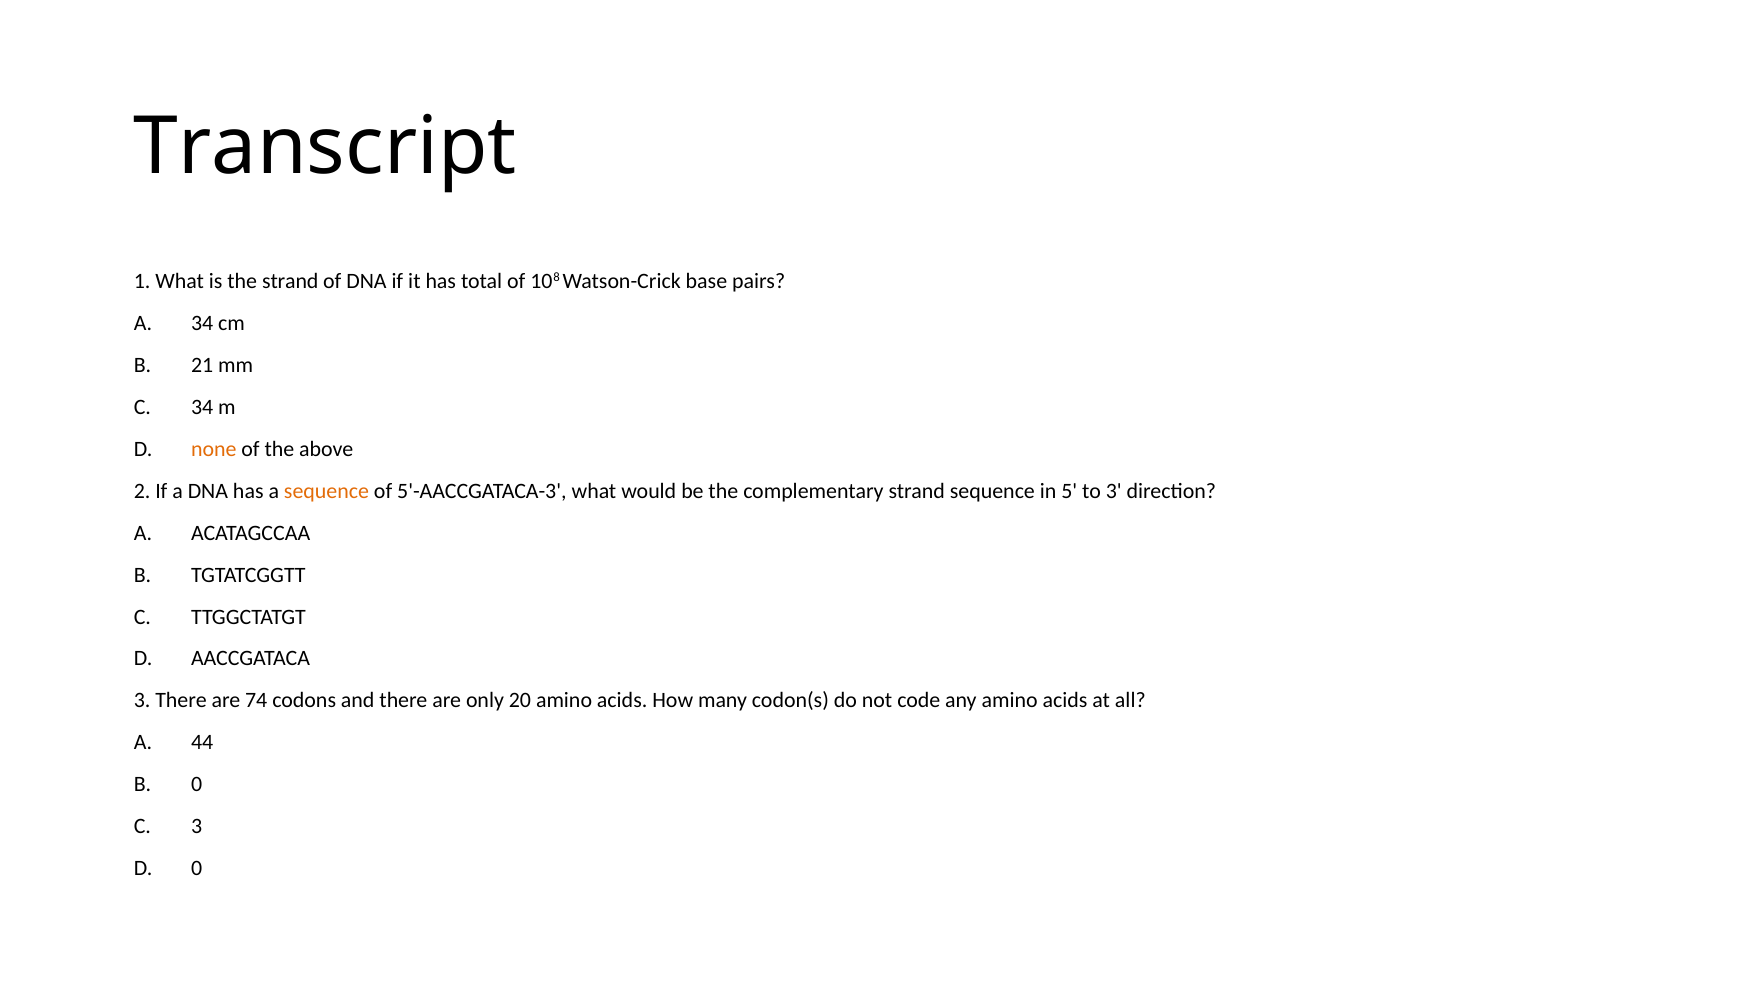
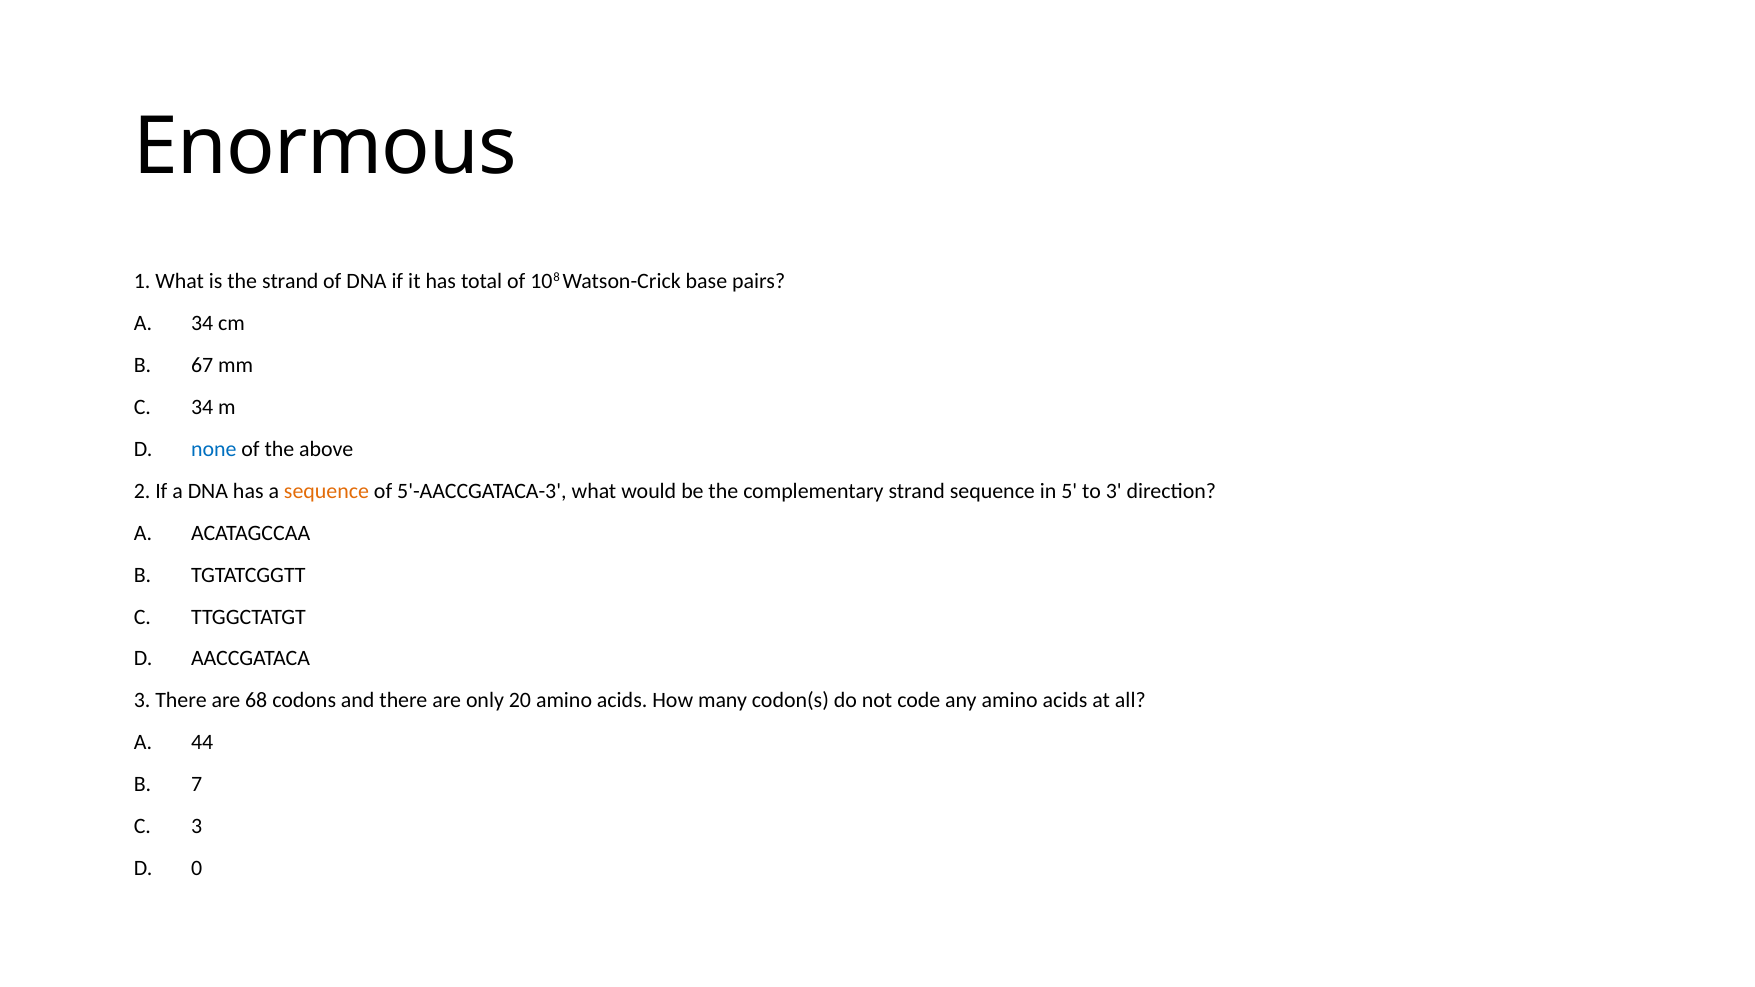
Transcript: Transcript -> Enormous
21: 21 -> 67
none colour: orange -> blue
74: 74 -> 68
B 0: 0 -> 7
